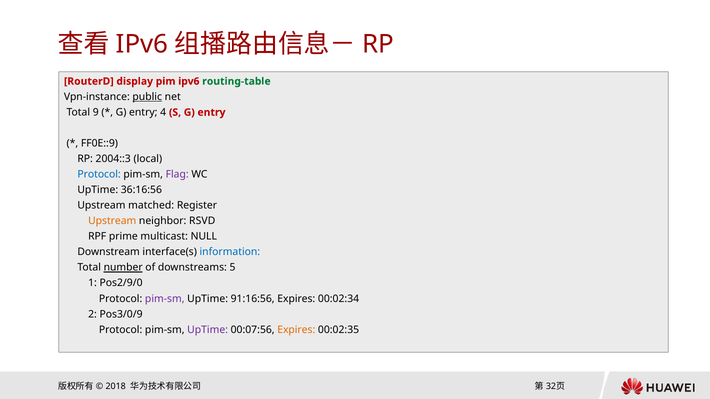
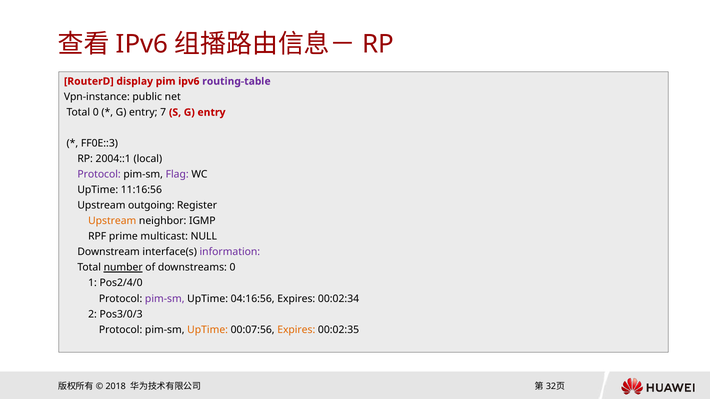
routing-table colour: green -> purple
public underline: present -> none
Total 9: 9 -> 0
4: 4 -> 7
FF0E::9: FF0E::9 -> FF0E::3
2004::3: 2004::3 -> 2004::1
Protocol at (99, 175) colour: blue -> purple
36:16:56: 36:16:56 -> 11:16:56
matched: matched -> outgoing
RSVD: RSVD -> IGMP
information colour: blue -> purple
downstreams 5: 5 -> 0
Pos2/9/0: Pos2/9/0 -> Pos2/4/0
91:16:56: 91:16:56 -> 04:16:56
Pos3/0/9: Pos3/0/9 -> Pos3/0/3
UpTime at (208, 330) colour: purple -> orange
